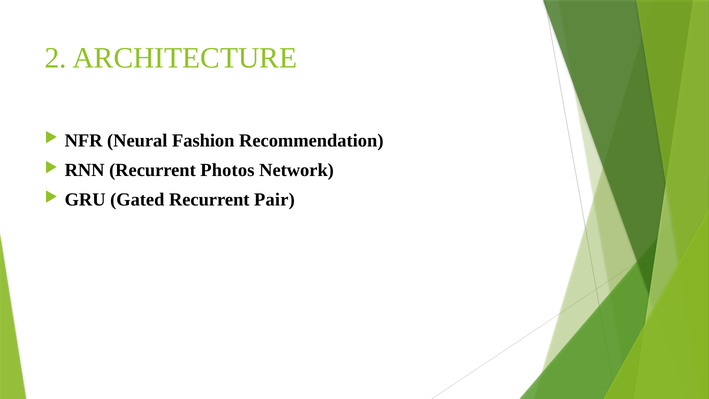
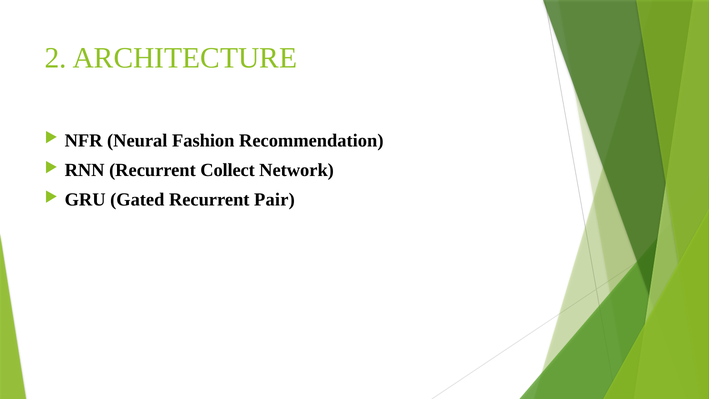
Photos: Photos -> Collect
